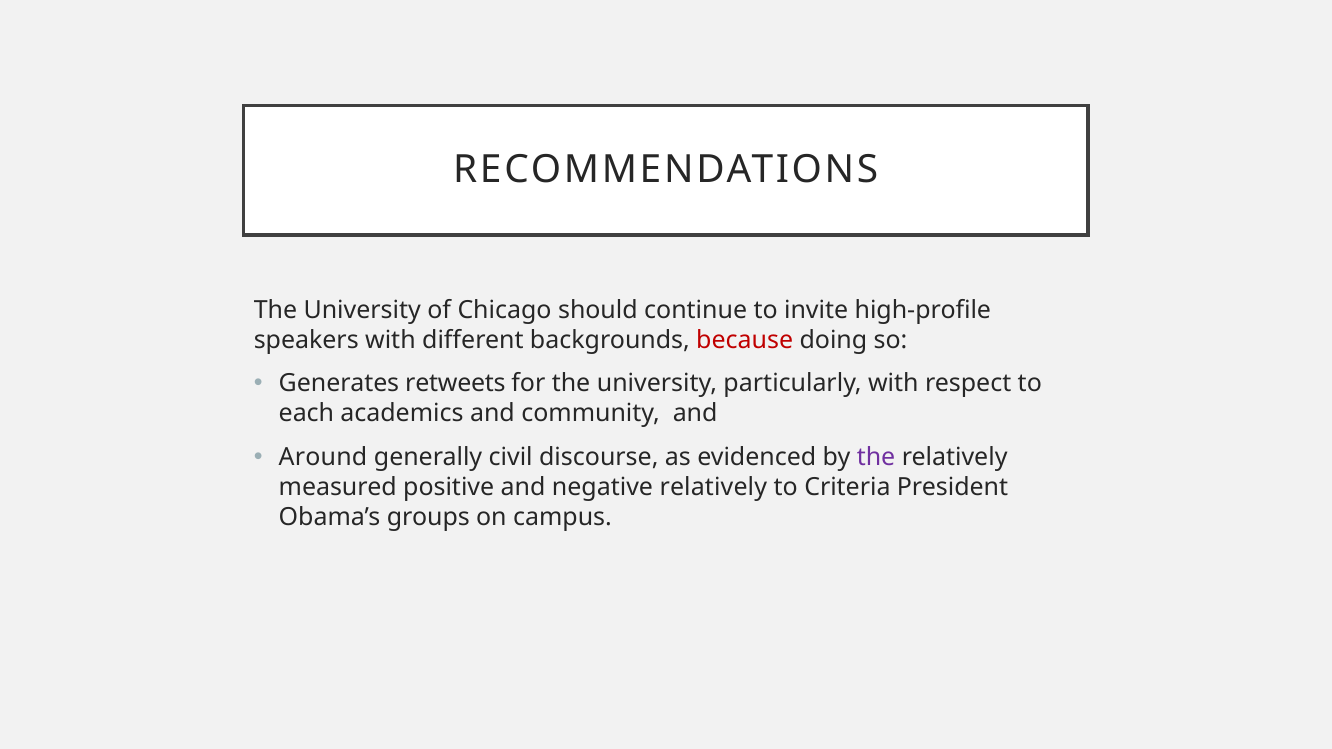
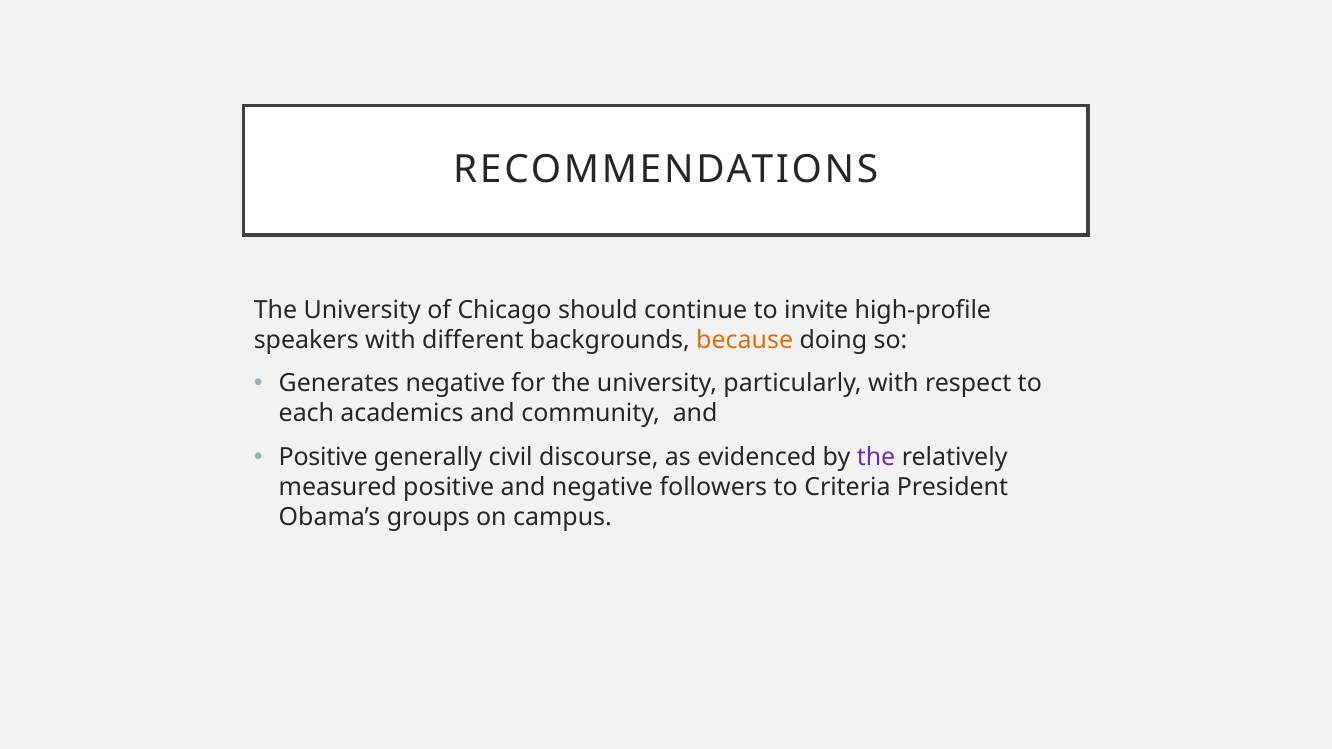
because colour: red -> orange
Generates retweets: retweets -> negative
Around at (323, 458): Around -> Positive
negative relatively: relatively -> followers
